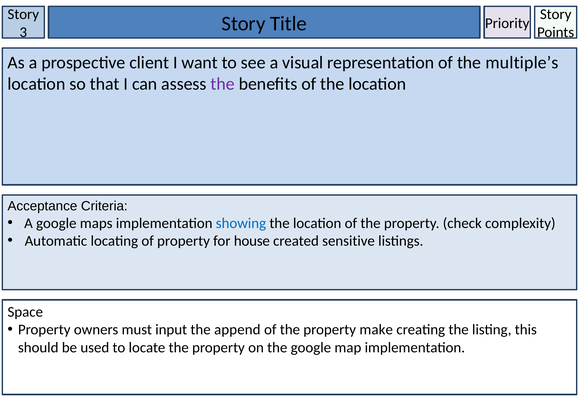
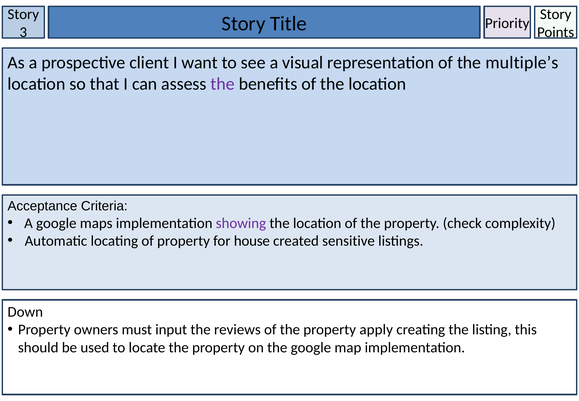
showing colour: blue -> purple
Space: Space -> Down
append: append -> reviews
make: make -> apply
